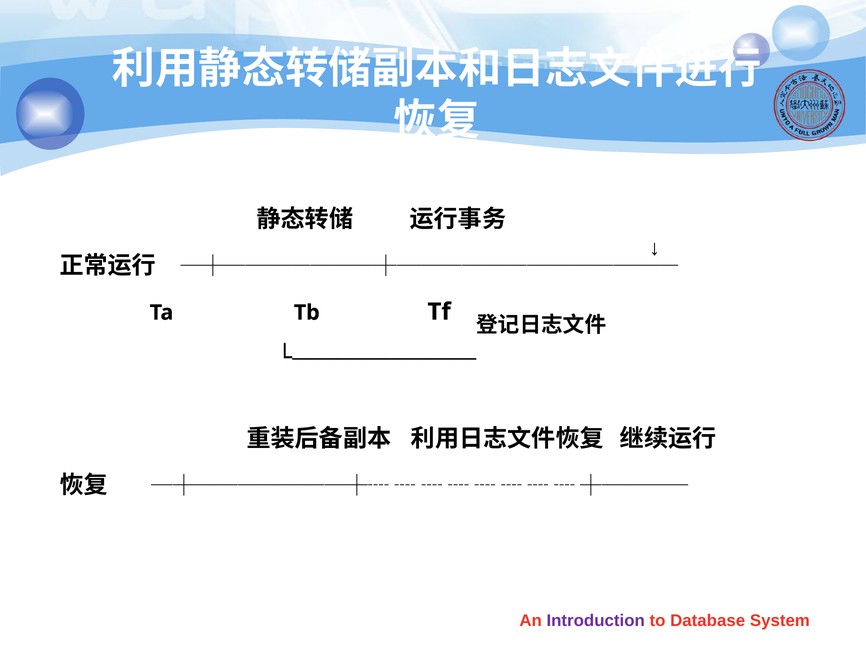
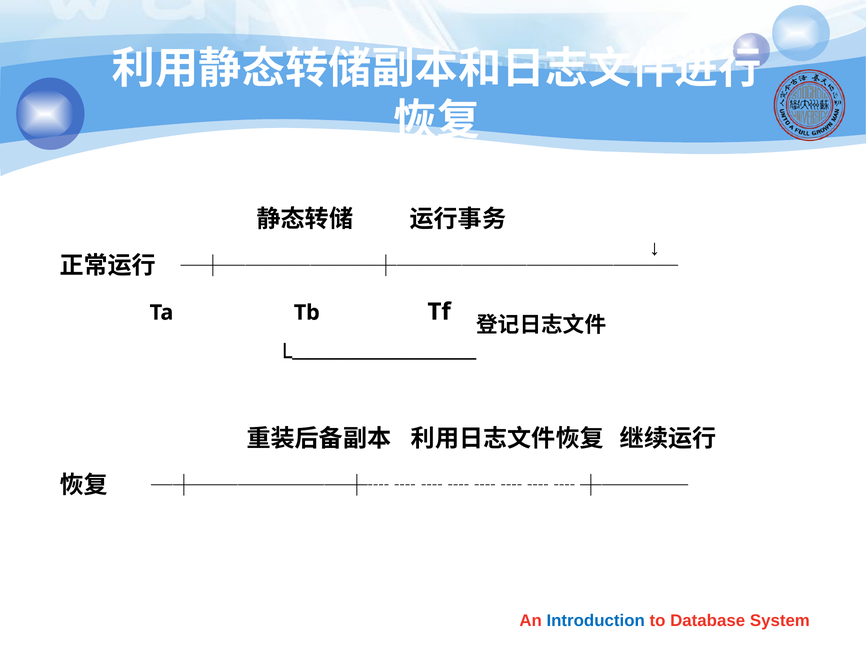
Introduction colour: purple -> blue
